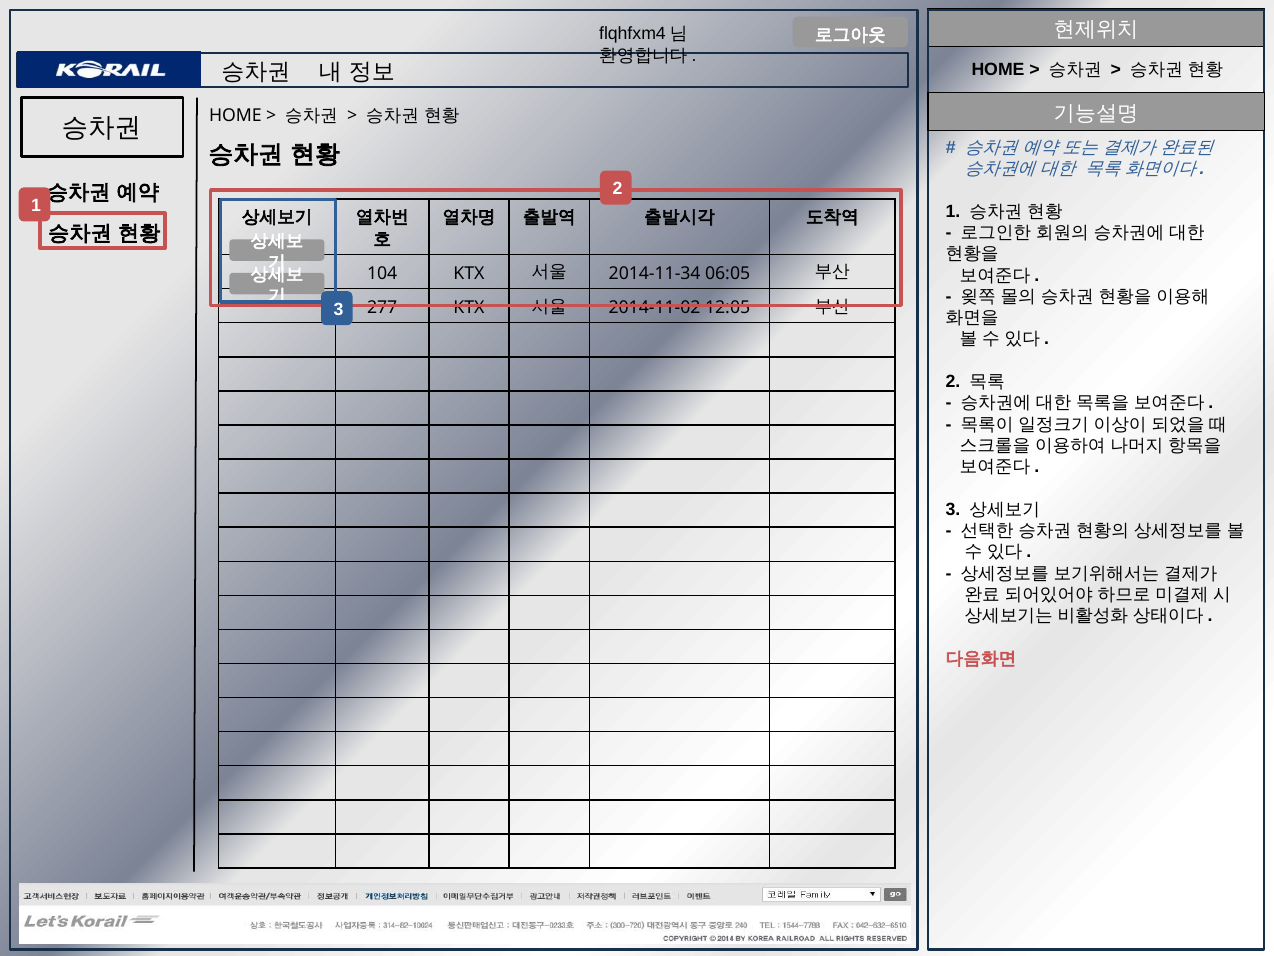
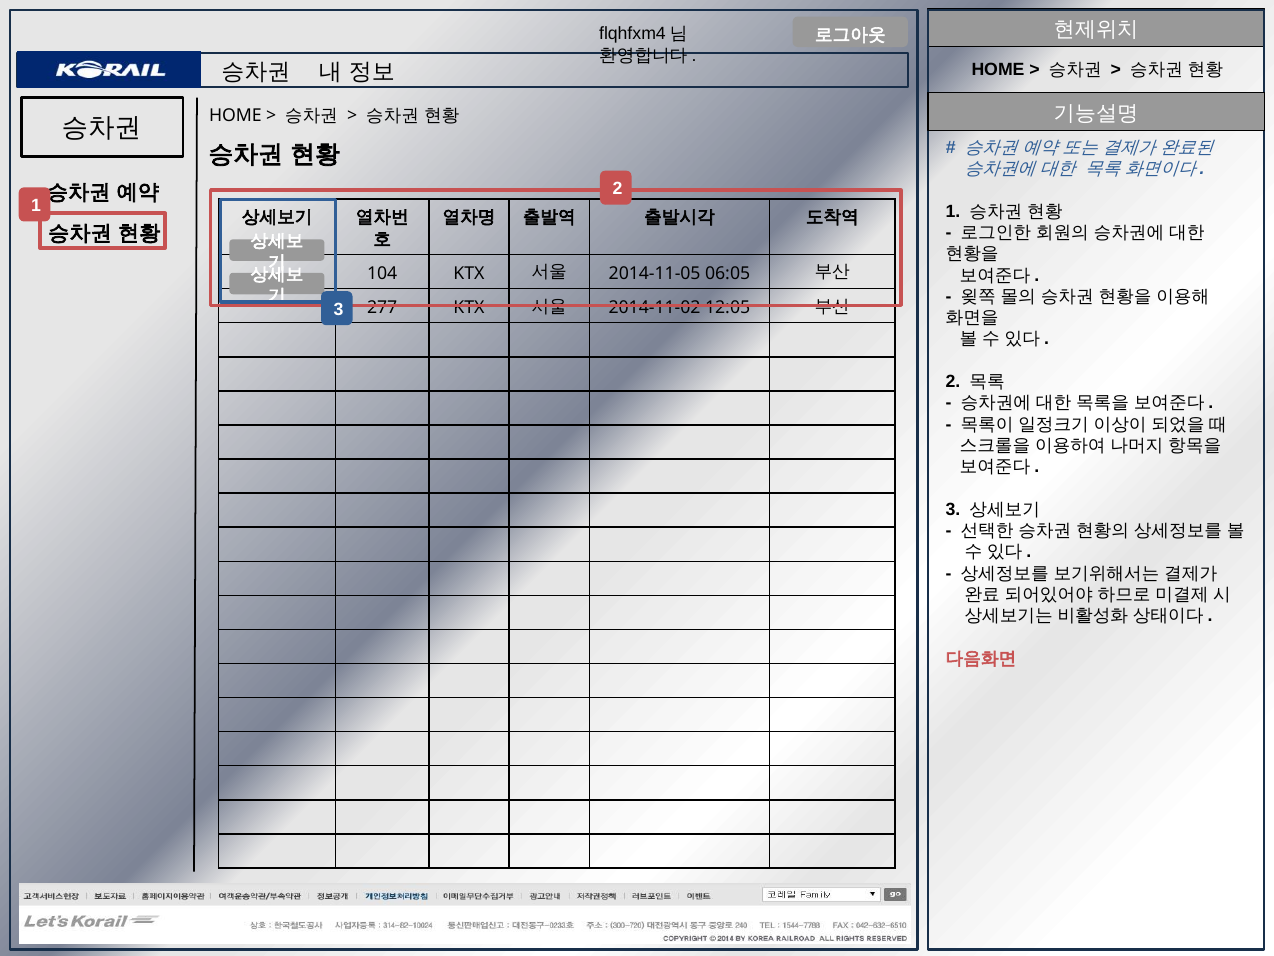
2014-11-34: 2014-11-34 -> 2014-11-05
